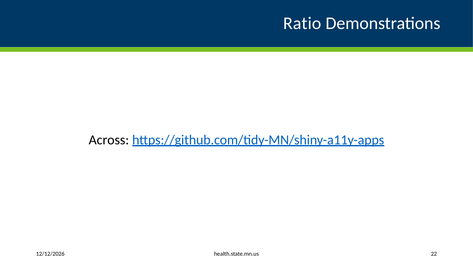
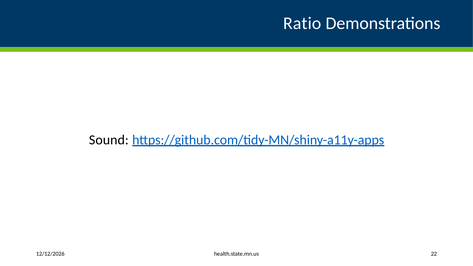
Across: Across -> Sound
